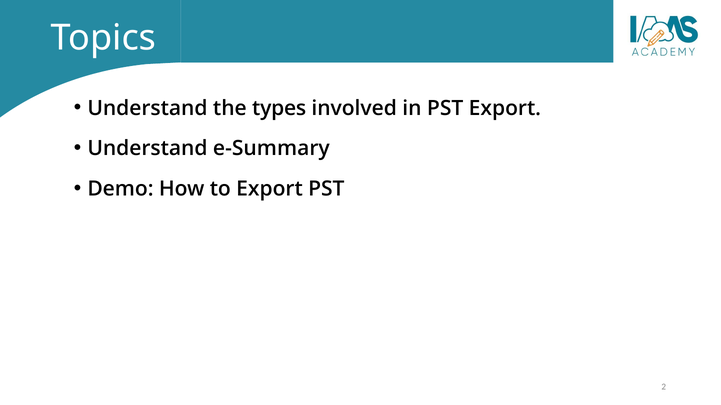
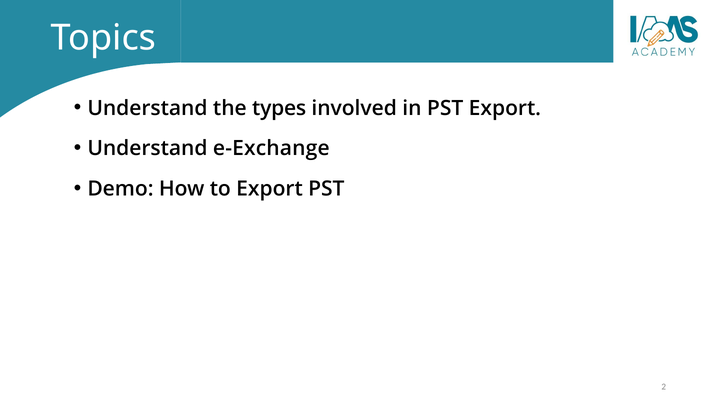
e-Summary: e-Summary -> e-Exchange
